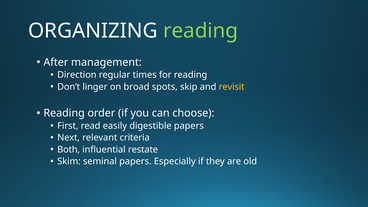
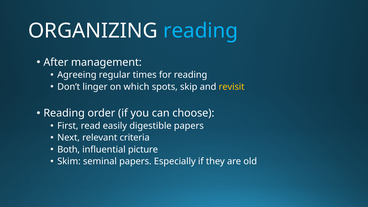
reading at (201, 31) colour: light green -> light blue
Direction: Direction -> Agreeing
broad: broad -> which
restate: restate -> picture
